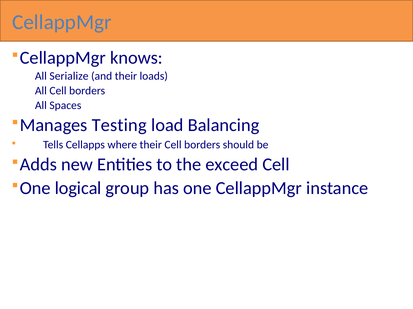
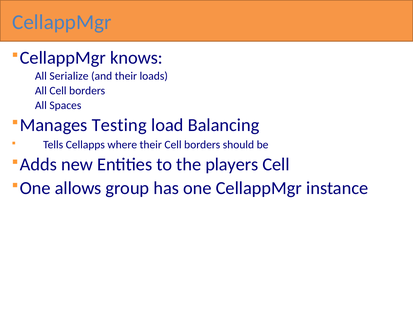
exceed: exceed -> players
logical: logical -> allows
